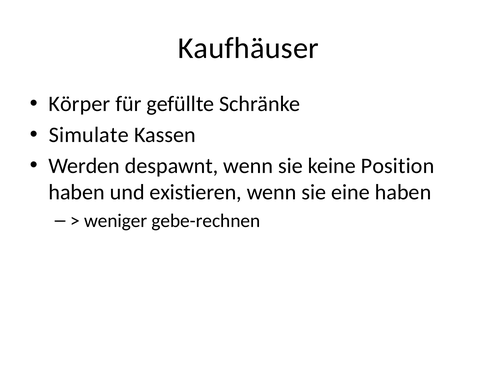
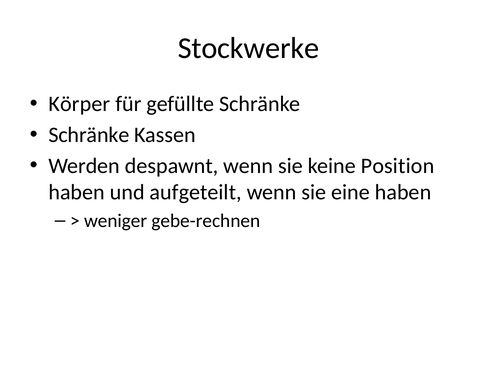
Kaufhäuser: Kaufhäuser -> Stockwerke
Simulate at (89, 135): Simulate -> Schränke
existieren: existieren -> aufgeteilt
